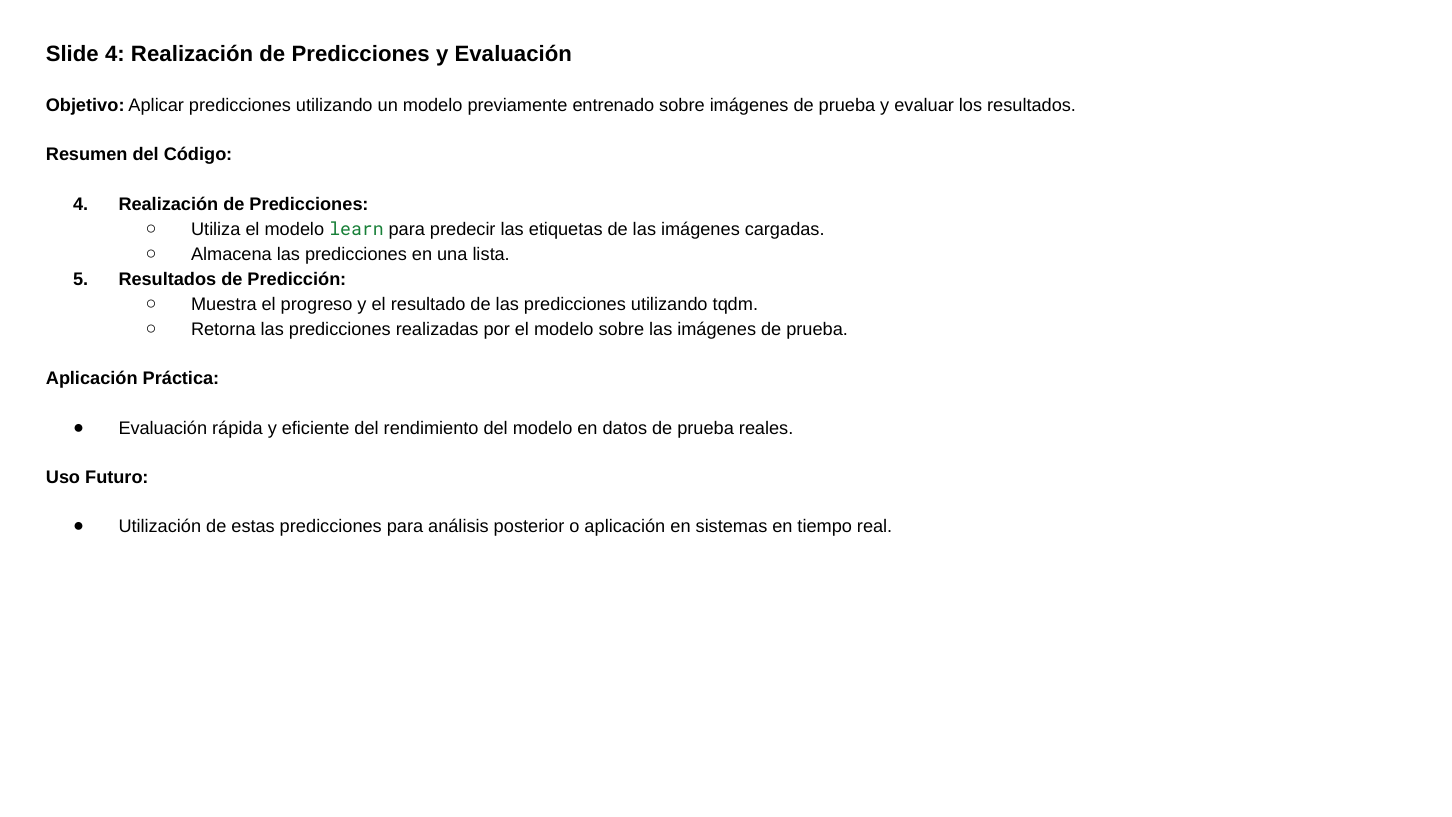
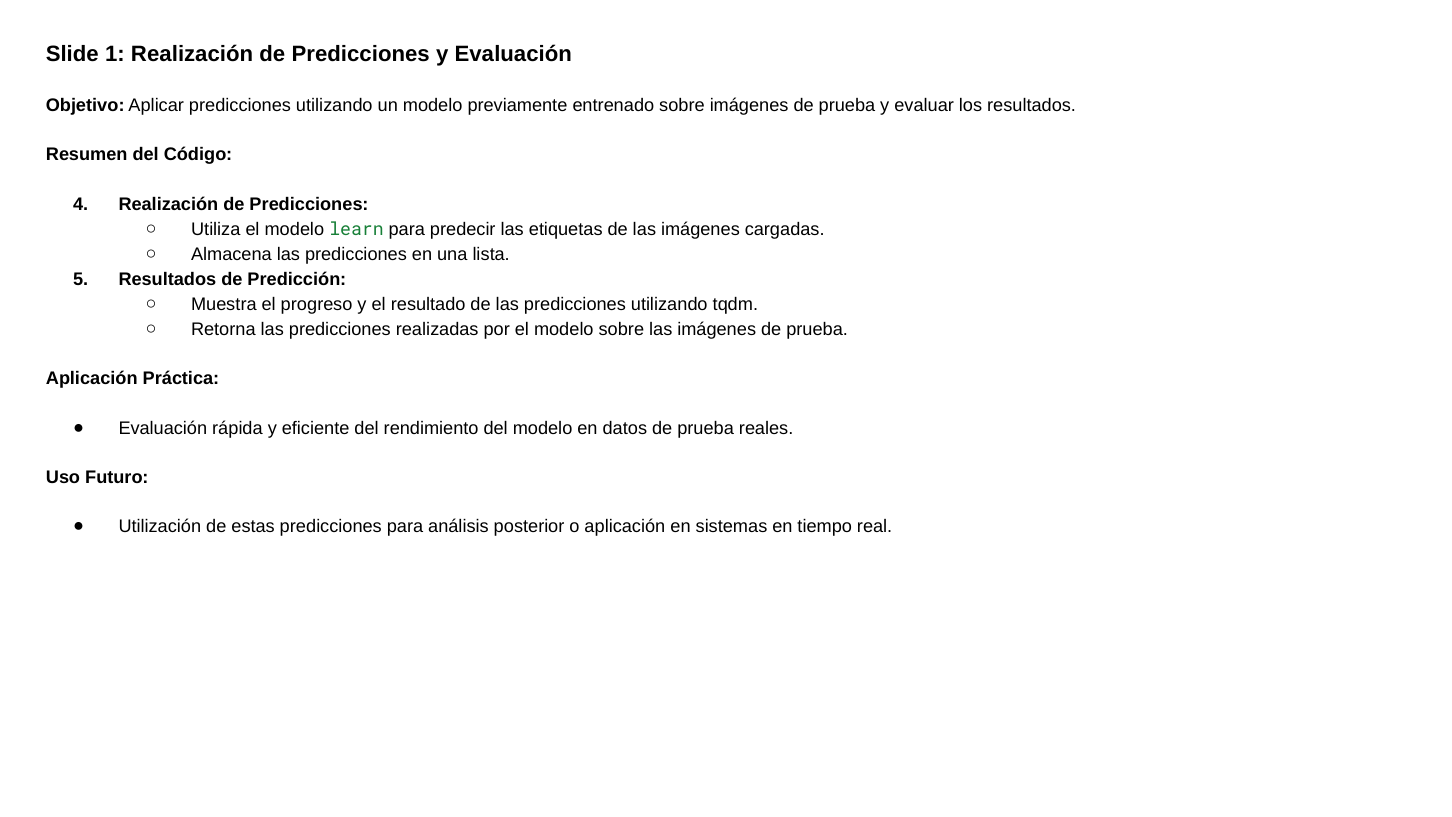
Slide 4: 4 -> 1
